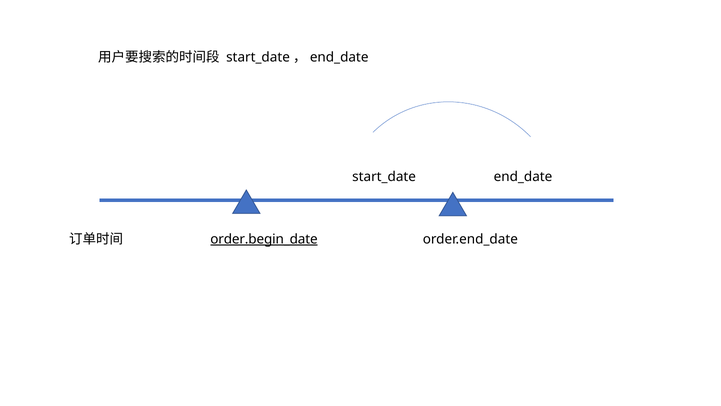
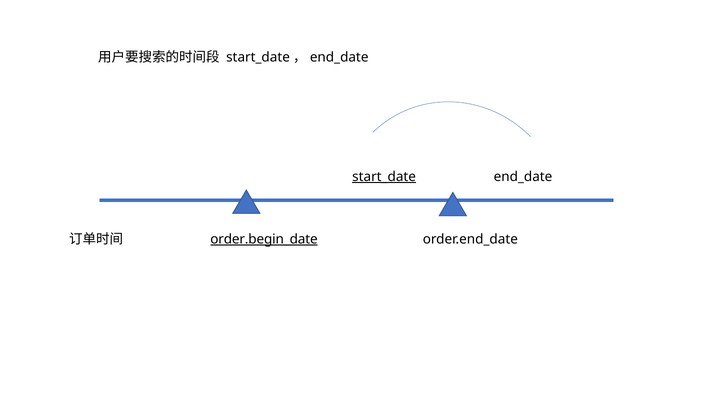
start_date underline: none -> present
